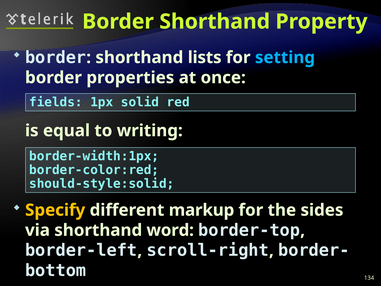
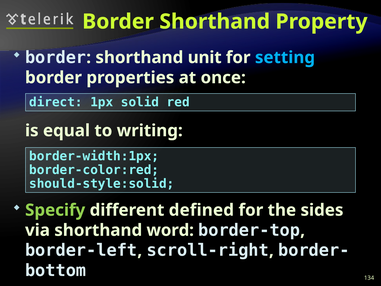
lists: lists -> unit
fields: fields -> direct
Specify colour: yellow -> light green
markup: markup -> defined
